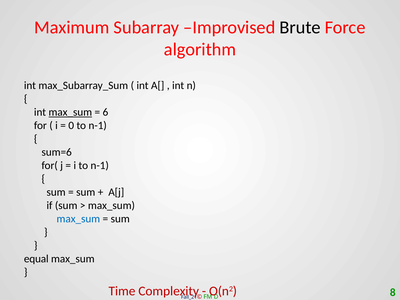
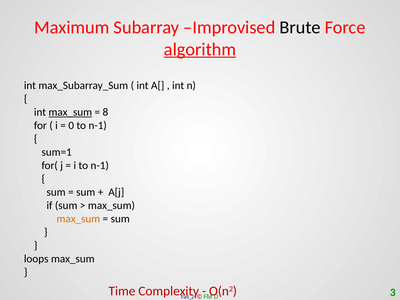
algorithm underline: none -> present
6: 6 -> 8
sum=6: sum=6 -> sum=1
max_sum at (78, 219) colour: blue -> orange
equal: equal -> loops
8: 8 -> 3
